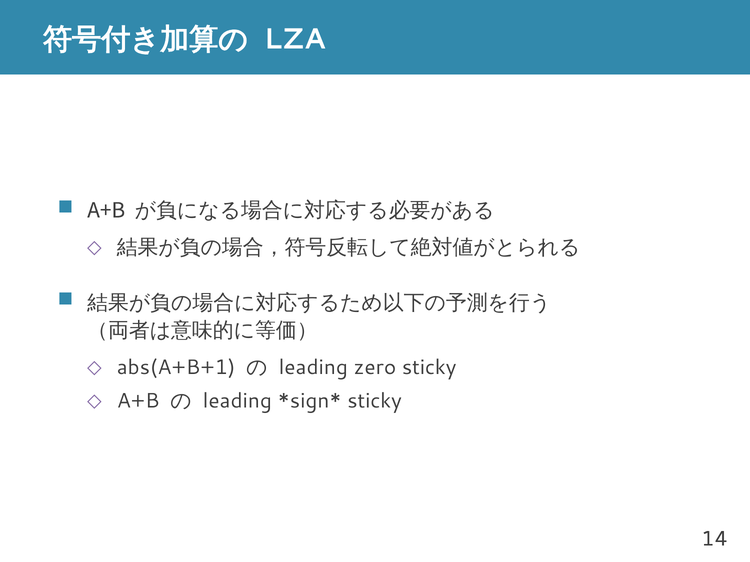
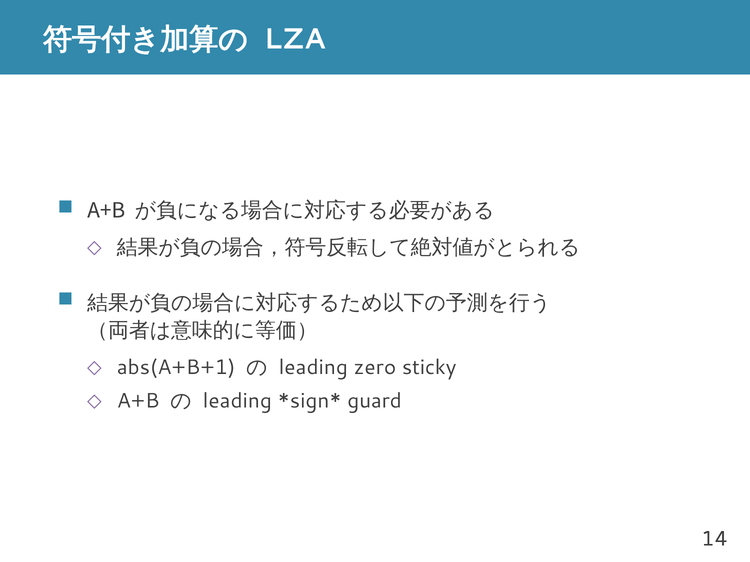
sticky at (375, 401): sticky -> guard
